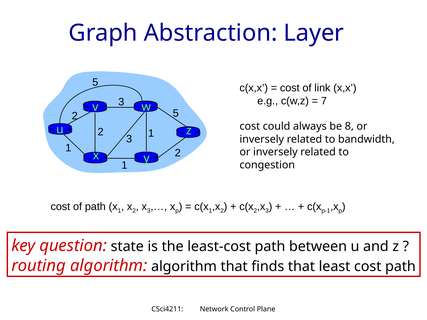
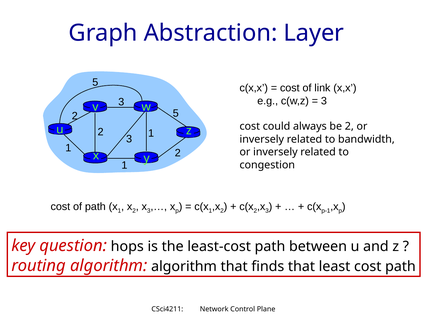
7 at (324, 101): 7 -> 3
be 8: 8 -> 2
state: state -> hops
